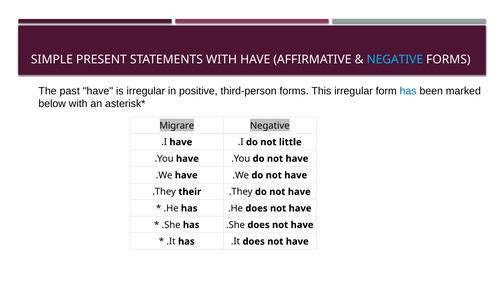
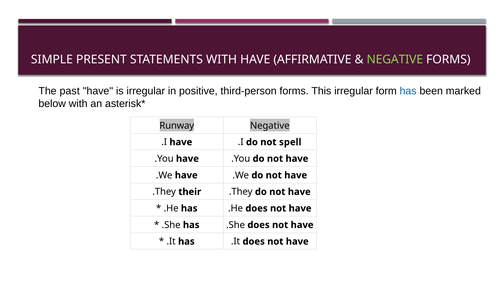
NEGATIVE at (395, 59) colour: light blue -> light green
Migrare: Migrare -> Runway
little: little -> spell
